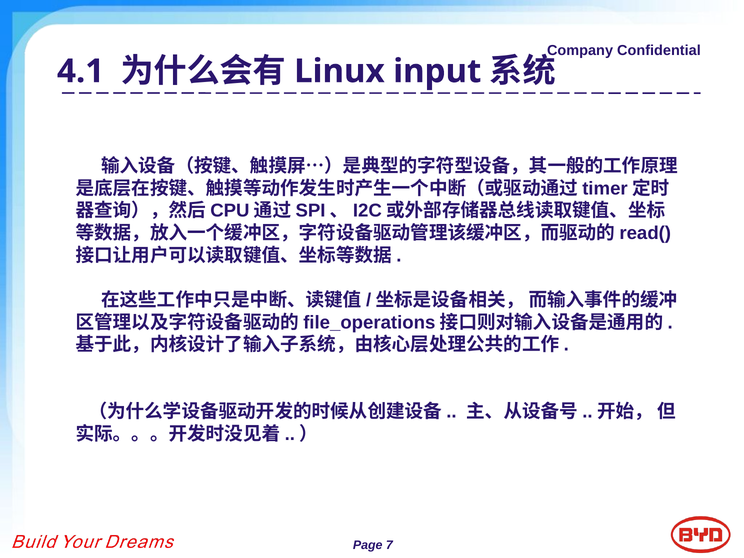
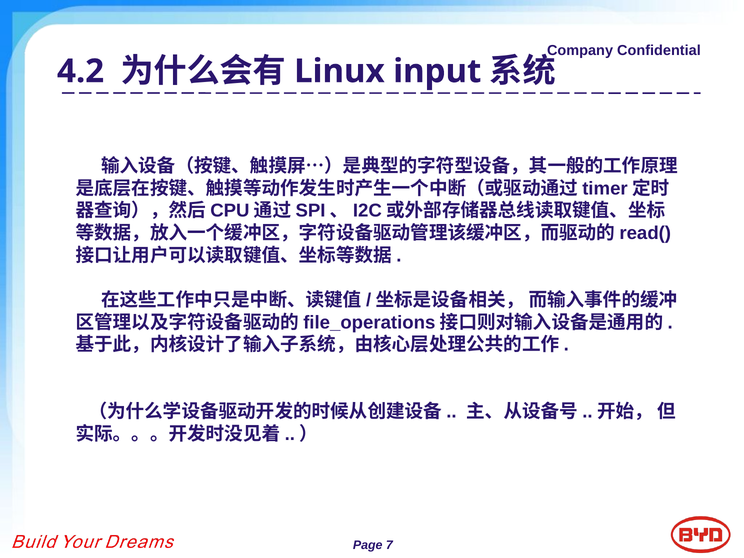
4.1: 4.1 -> 4.2
